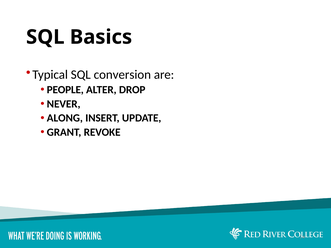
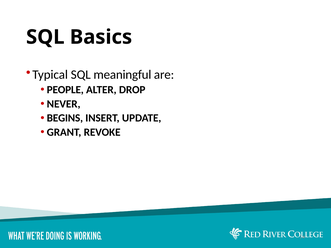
conversion: conversion -> meaningful
ALONG: ALONG -> BEGINS
